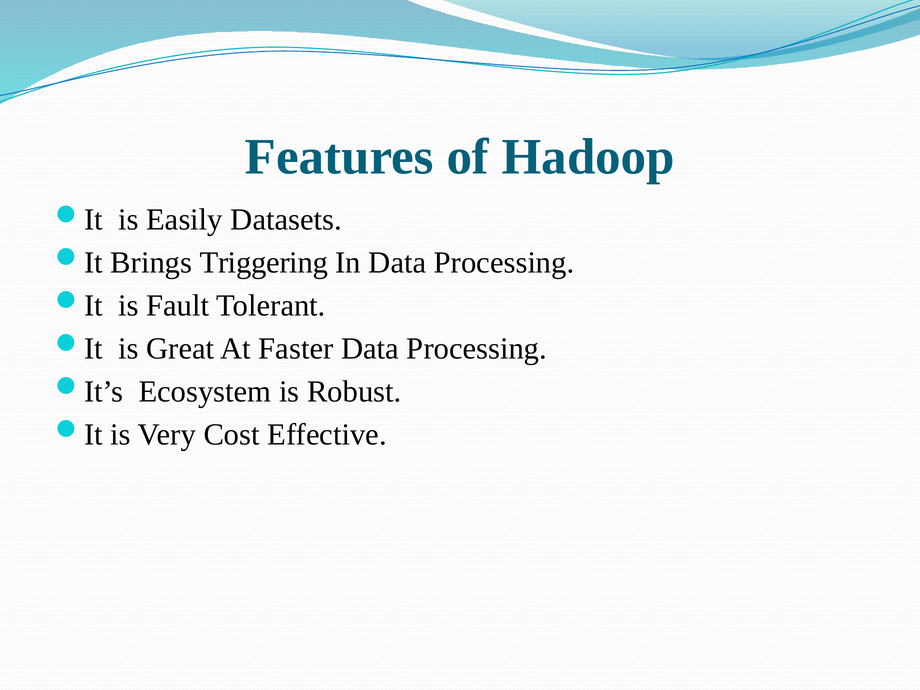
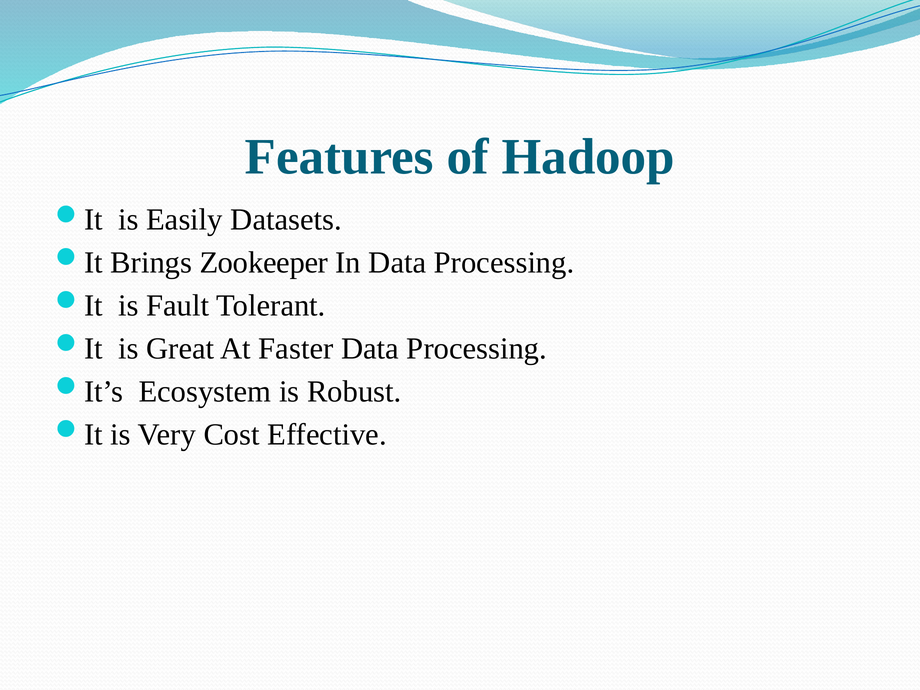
Triggering: Triggering -> Zookeeper
